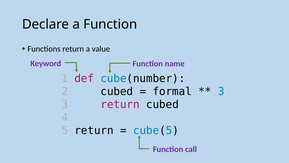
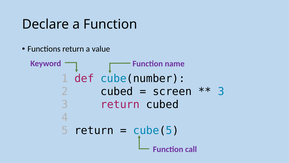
formal: formal -> screen
